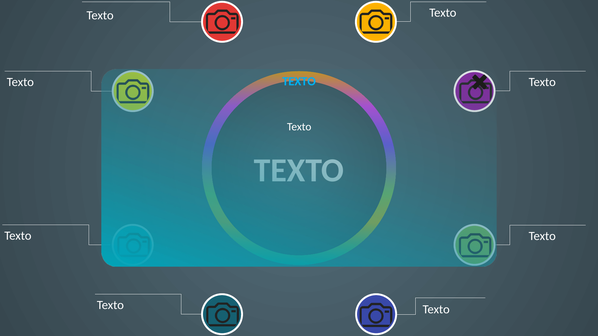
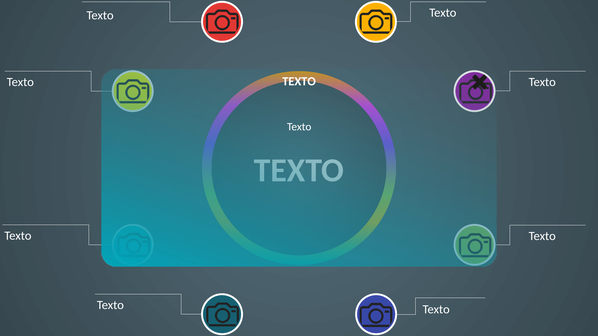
TEXTO at (299, 82) colour: light blue -> white
